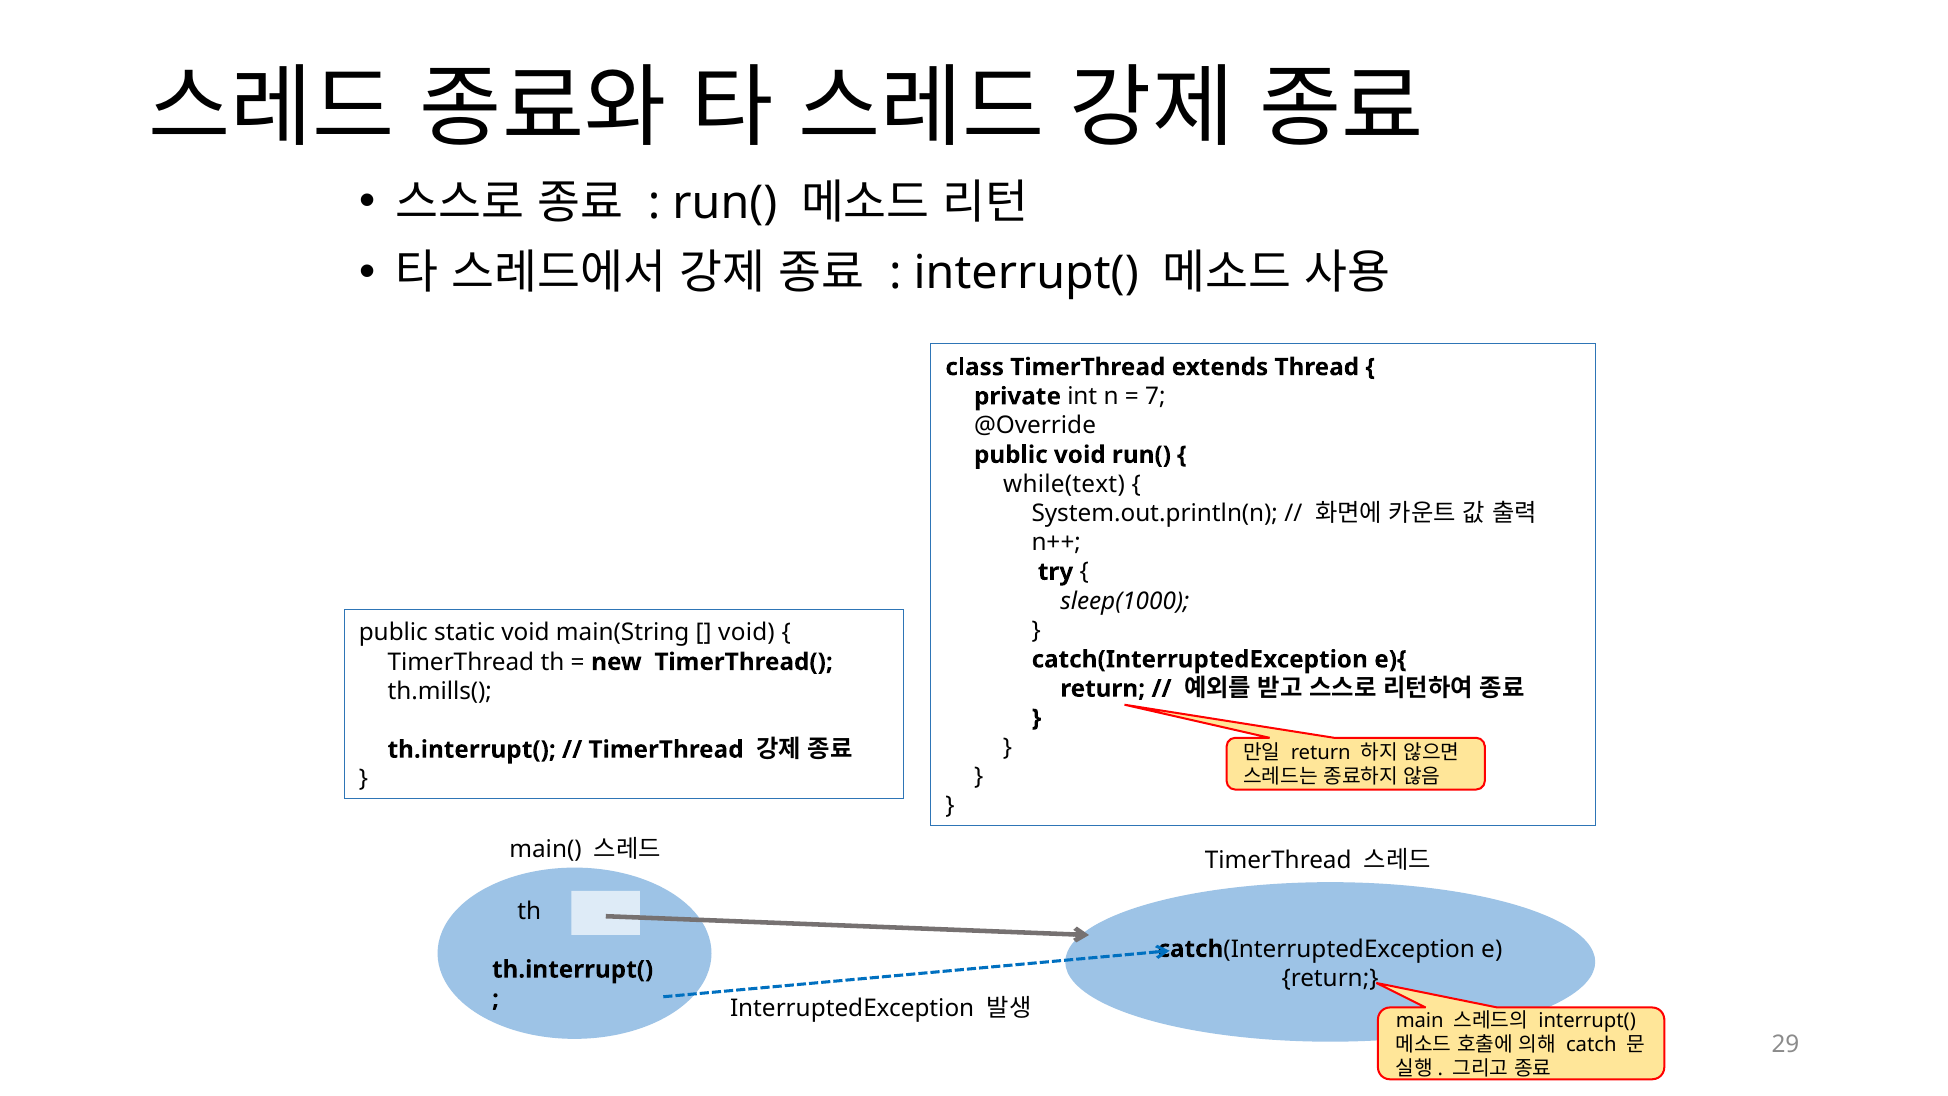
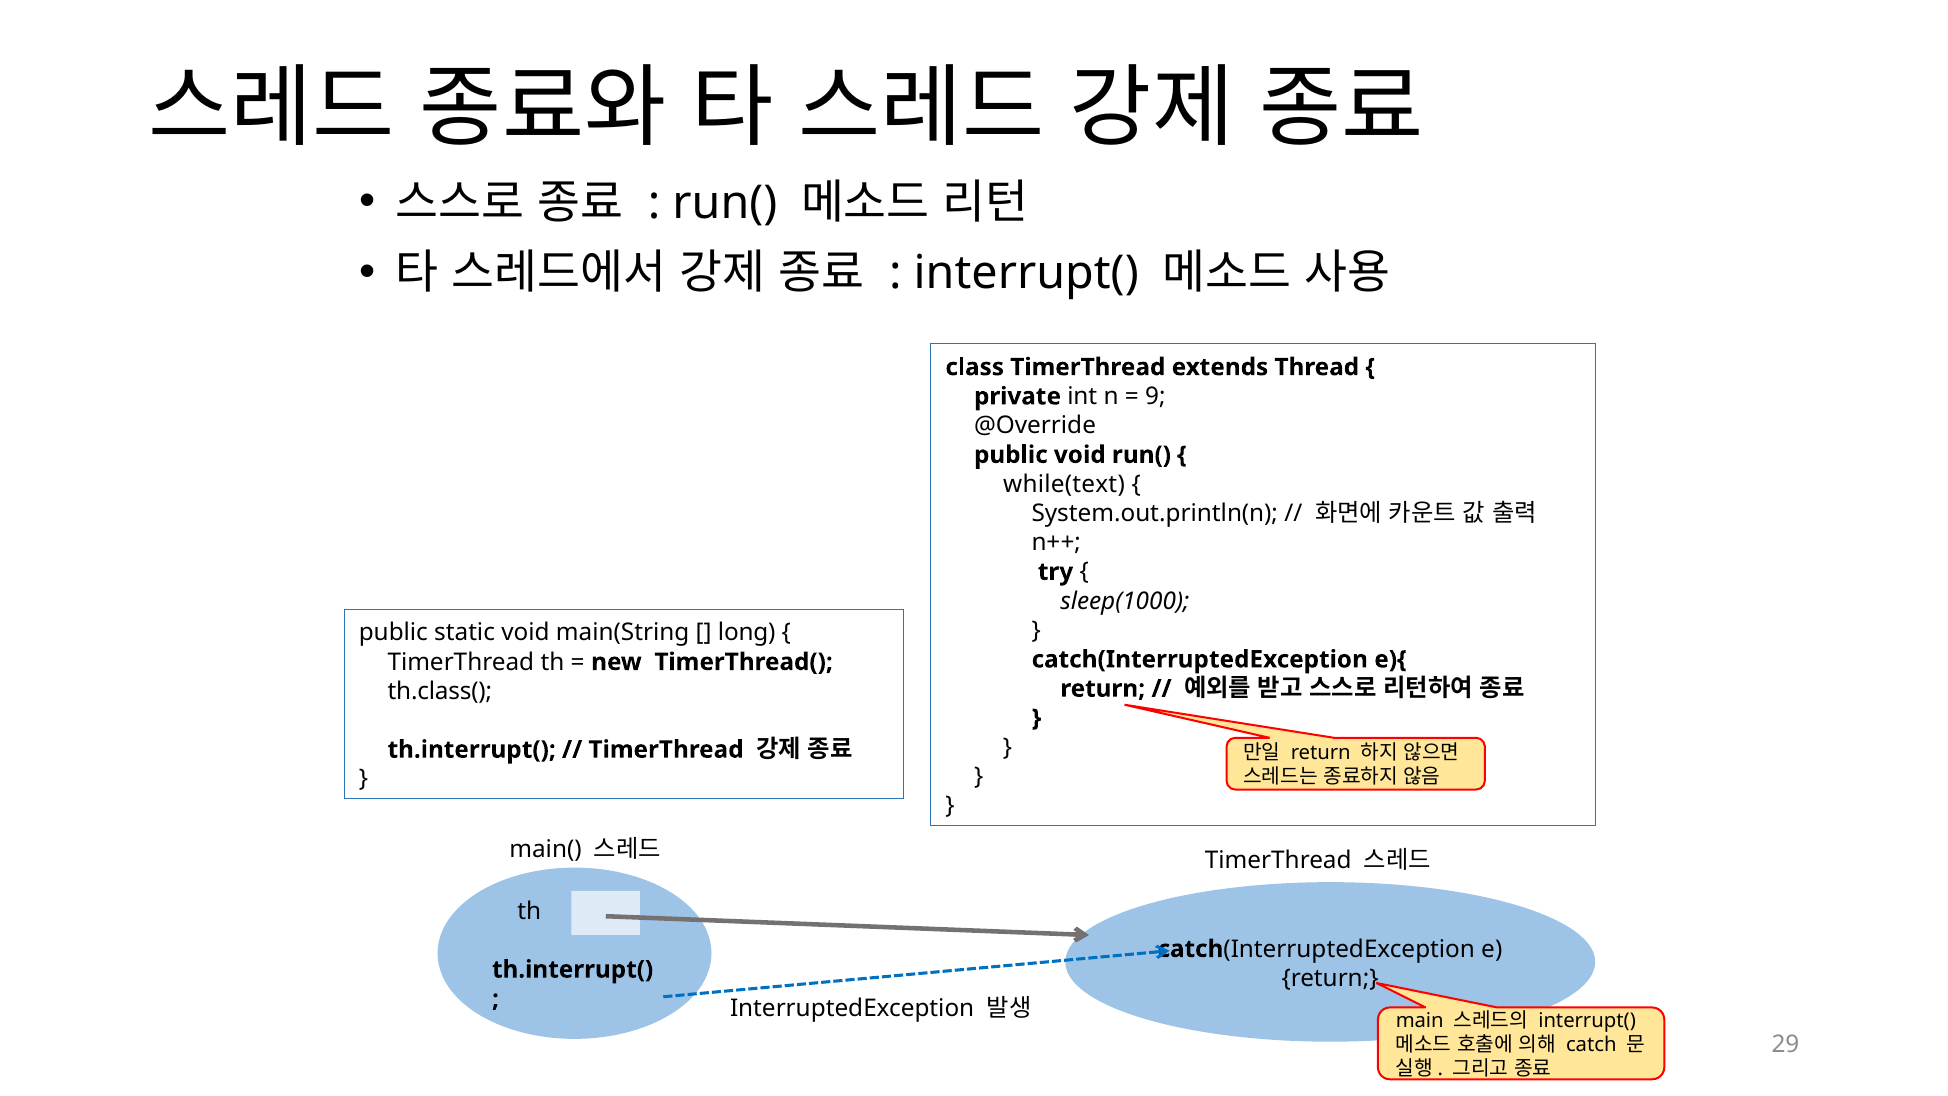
7: 7 -> 9
void at (746, 633): void -> long
th.mills(: th.mills( -> th.class(
